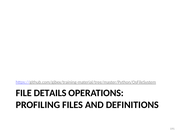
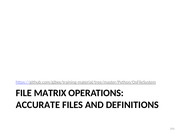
DETAILS: DETAILS -> MATRIX
PROFILING: PROFILING -> ACCURATE
